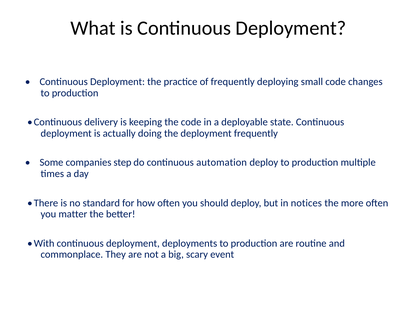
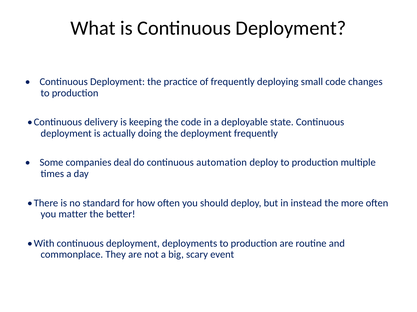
step: step -> deal
notices: notices -> instead
